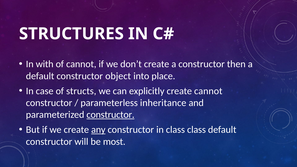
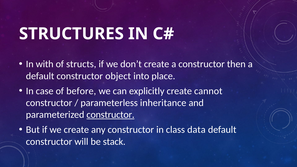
of cannot: cannot -> structs
structs: structs -> before
any underline: present -> none
class class: class -> data
most: most -> stack
